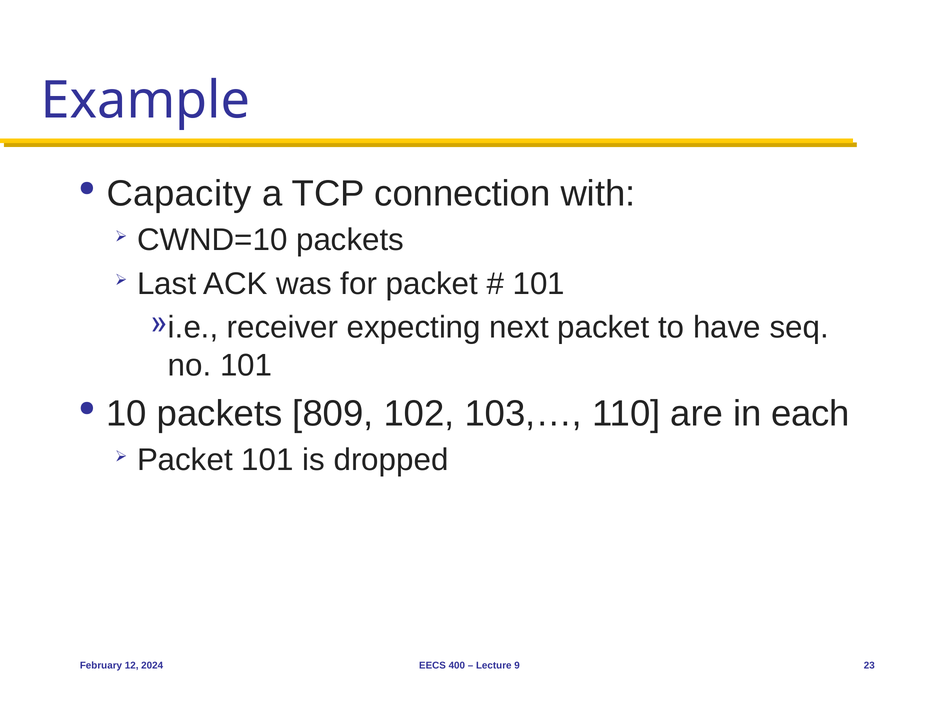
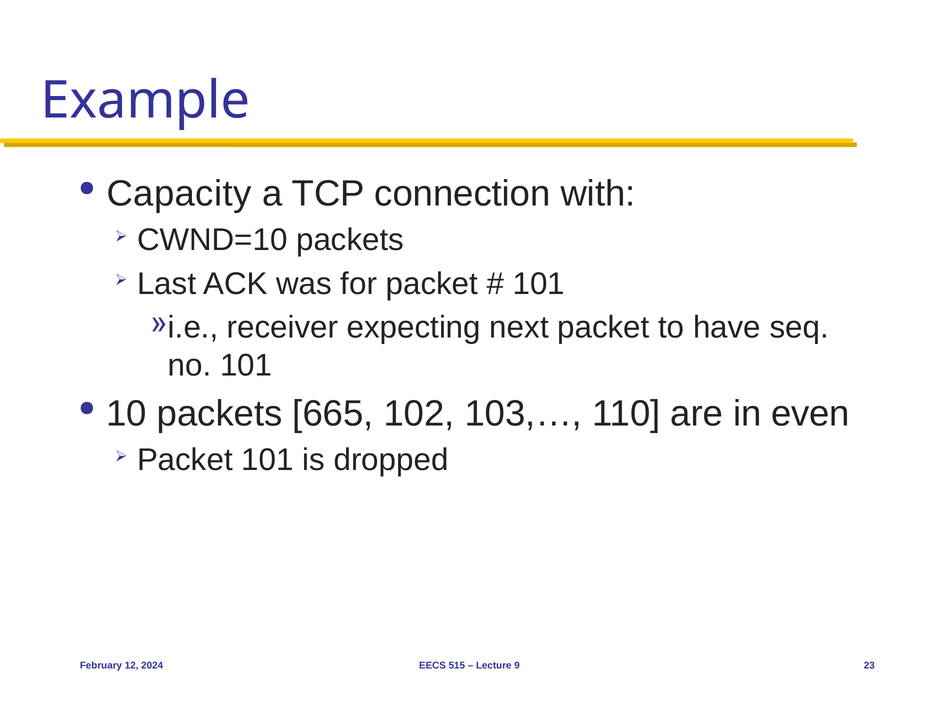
809: 809 -> 665
each: each -> even
400: 400 -> 515
